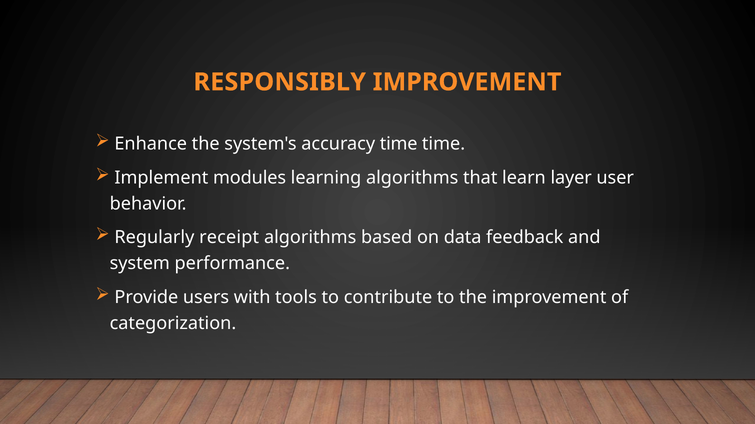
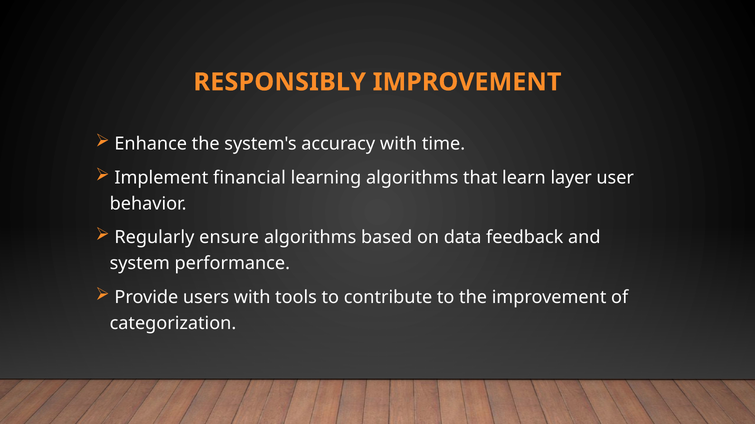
accuracy time: time -> with
modules: modules -> financial
receipt: receipt -> ensure
